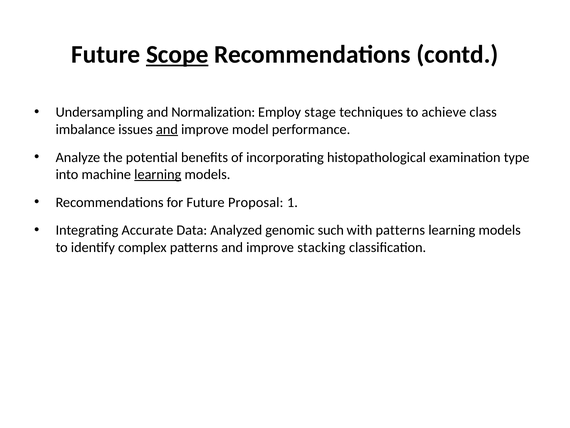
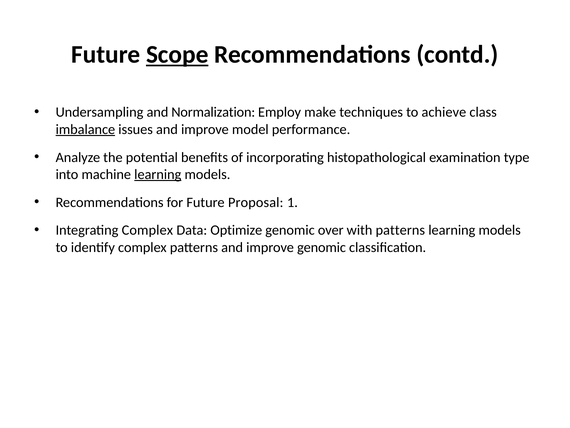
stage: stage -> make
imbalance underline: none -> present
and at (167, 129) underline: present -> none
Integrating Accurate: Accurate -> Complex
Analyzed: Analyzed -> Optimize
such: such -> over
improve stacking: stacking -> genomic
